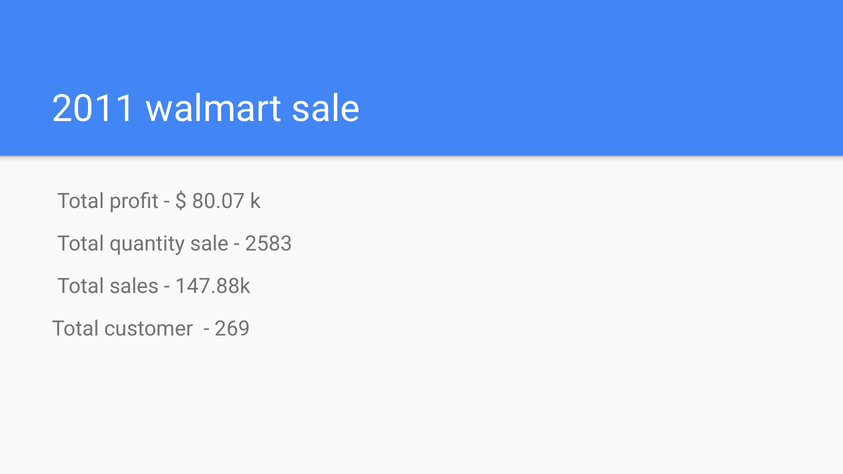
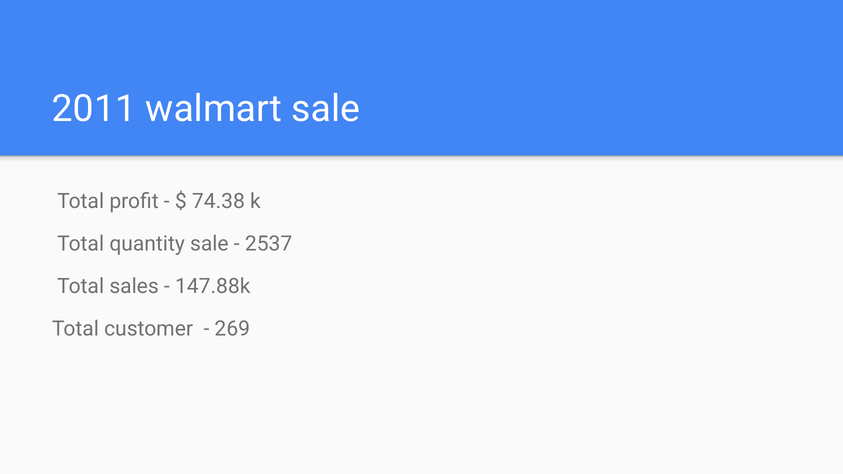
80.07: 80.07 -> 74.38
2583: 2583 -> 2537
